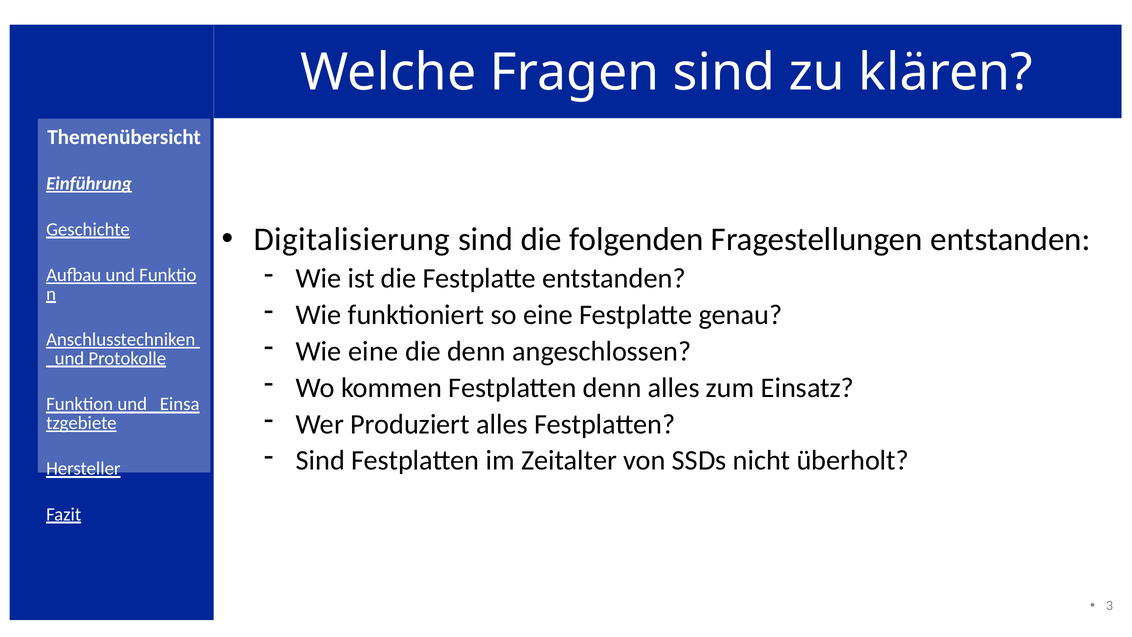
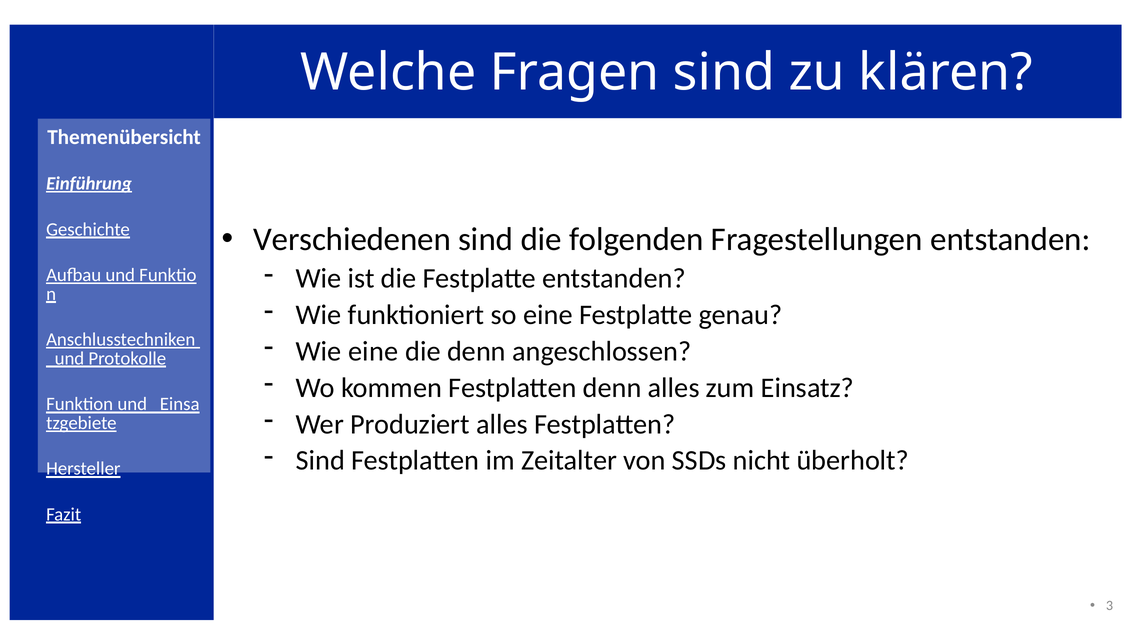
Digitalisierung: Digitalisierung -> Verschiedenen
